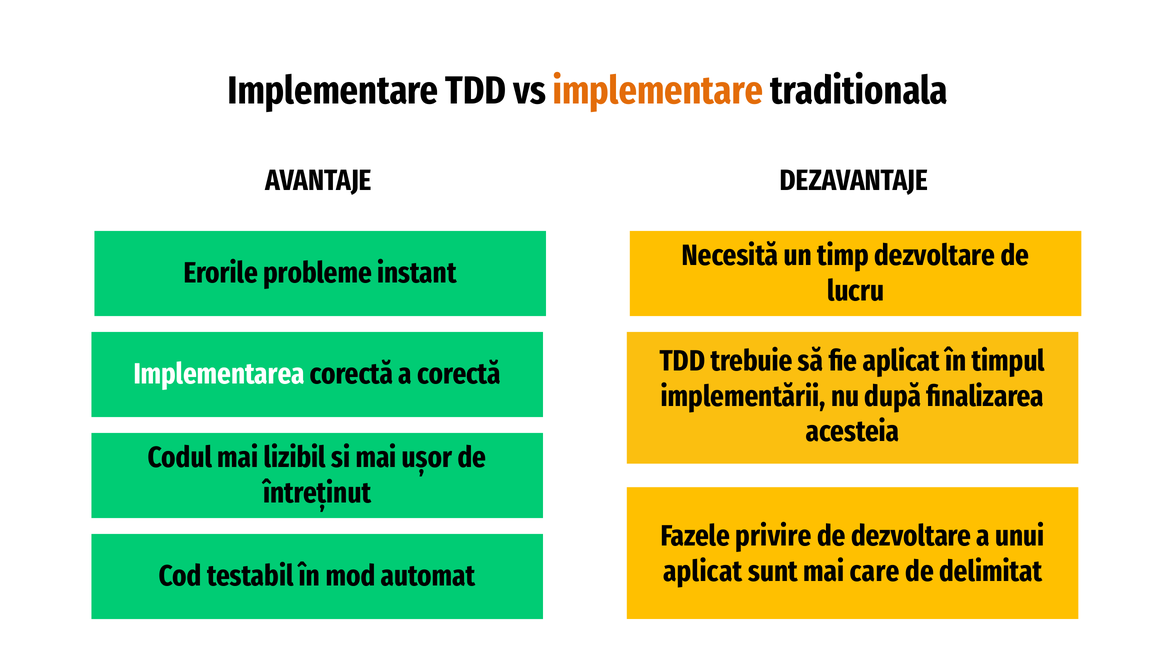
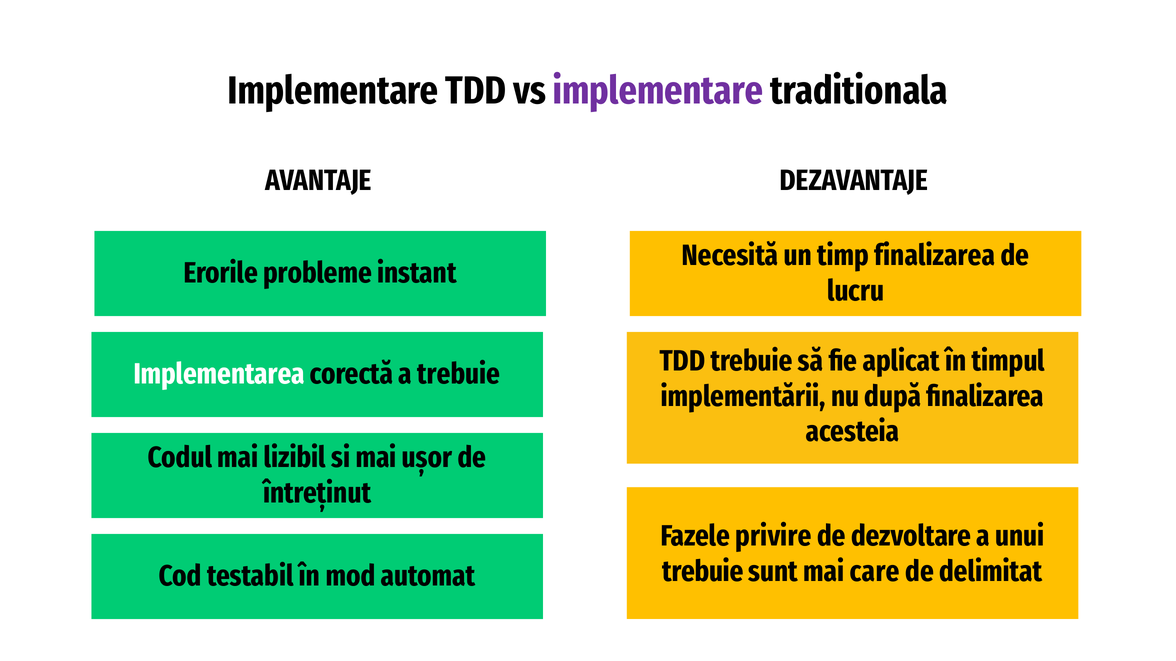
implementare at (658, 91) colour: orange -> purple
timp dezvoltare: dezvoltare -> finalizarea
a corectă: corectă -> trebuie
aplicat at (703, 572): aplicat -> trebuie
